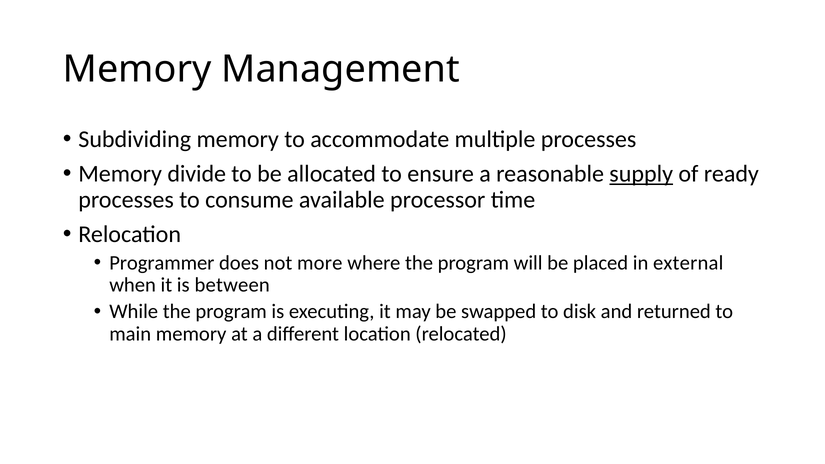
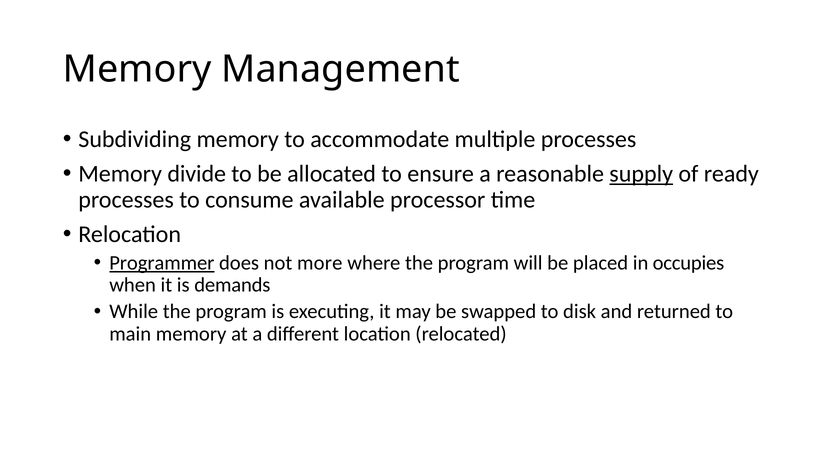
Programmer underline: none -> present
external: external -> occupies
between: between -> demands
